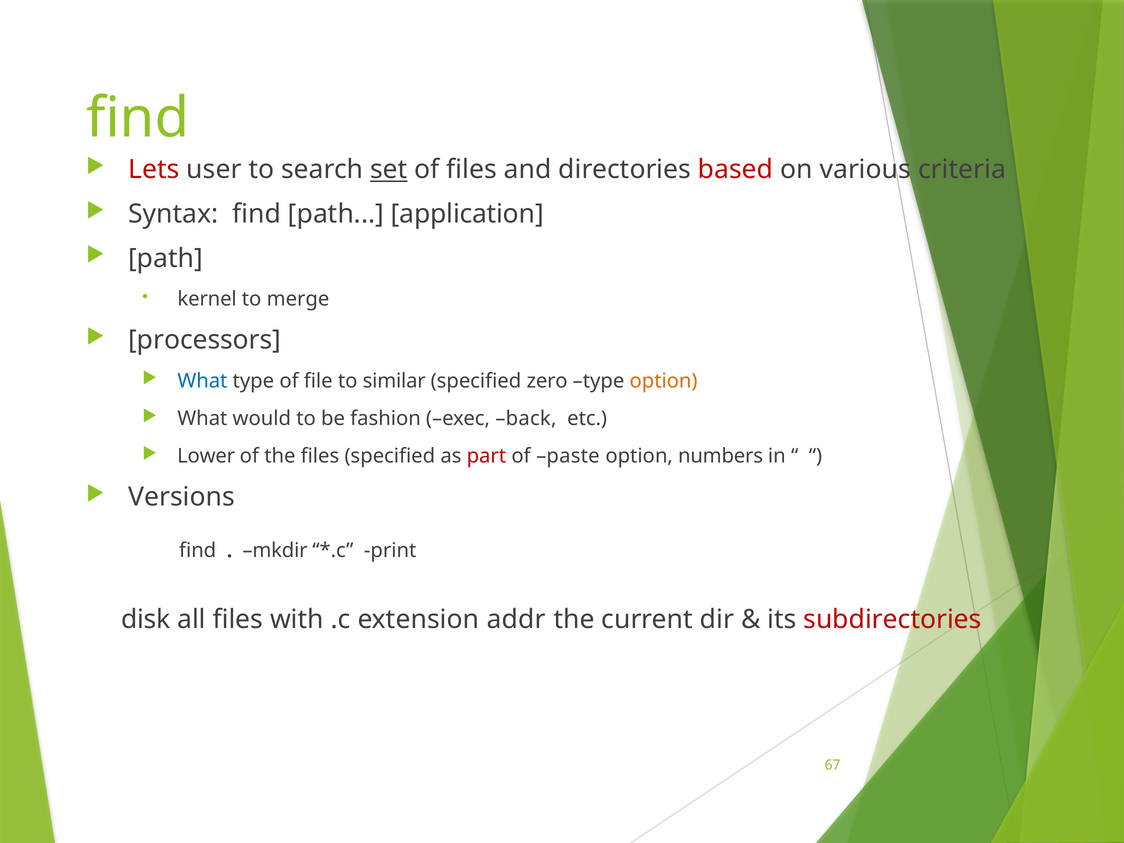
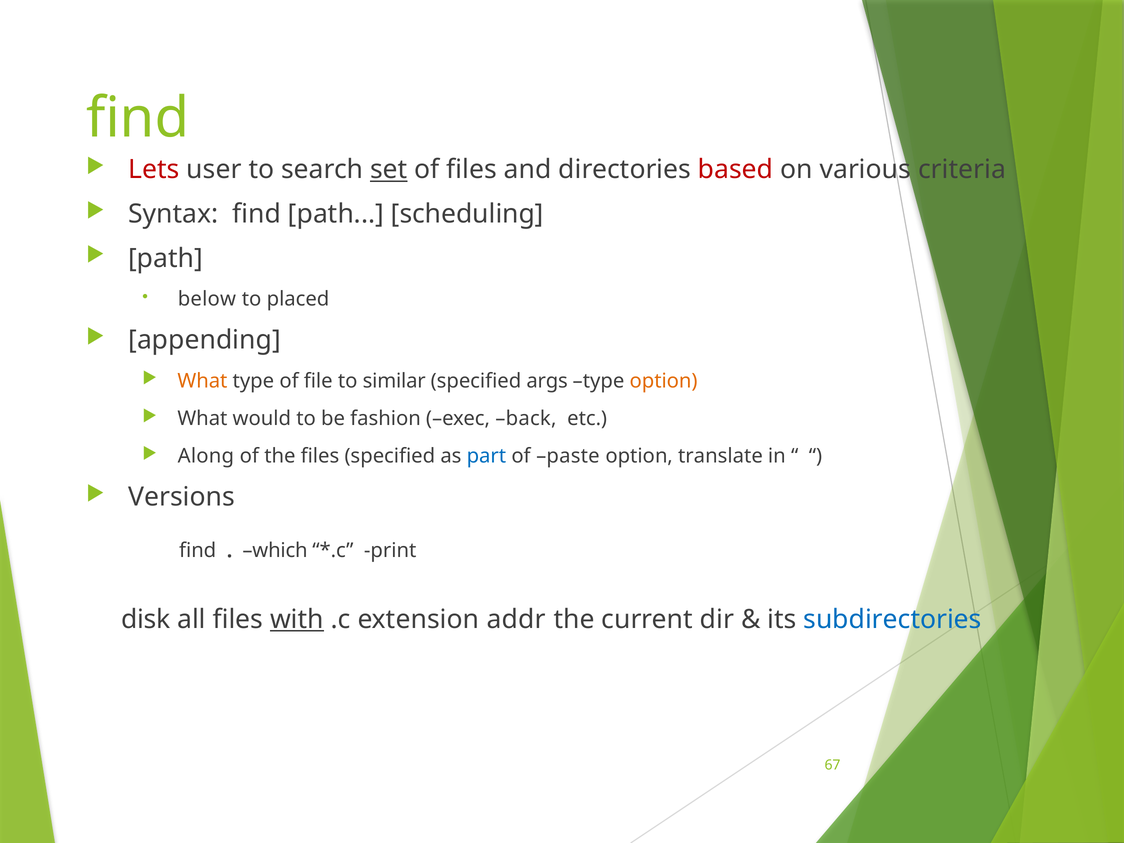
application: application -> scheduling
kernel: kernel -> below
merge: merge -> placed
processors: processors -> appending
What at (202, 381) colour: blue -> orange
zero: zero -> args
Lower: Lower -> Along
part colour: red -> blue
numbers: numbers -> translate
mkdir: mkdir -> which
with underline: none -> present
subdirectories colour: red -> blue
